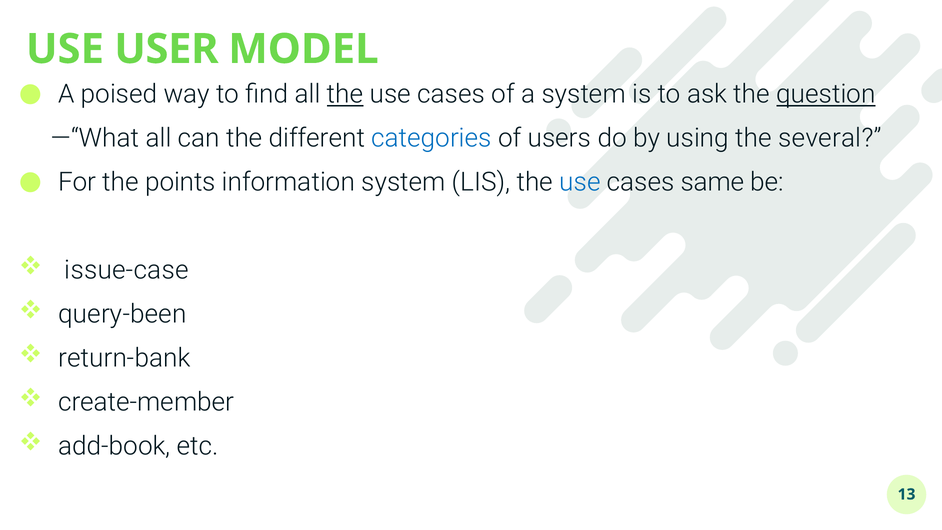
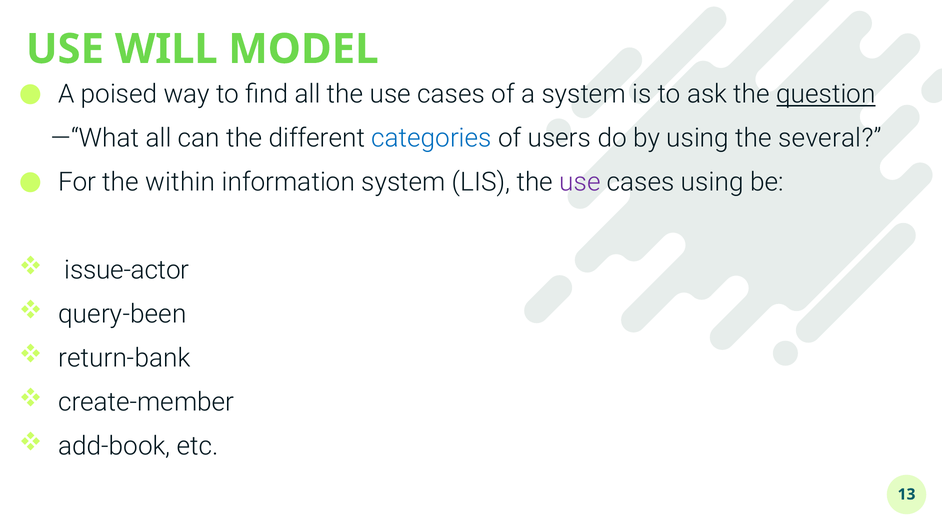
USER: USER -> WILL
the at (345, 94) underline: present -> none
points: points -> within
use at (580, 182) colour: blue -> purple
cases same: same -> using
issue-case: issue-case -> issue-actor
